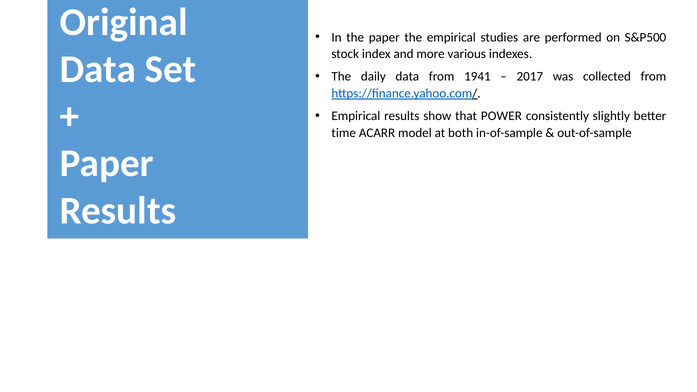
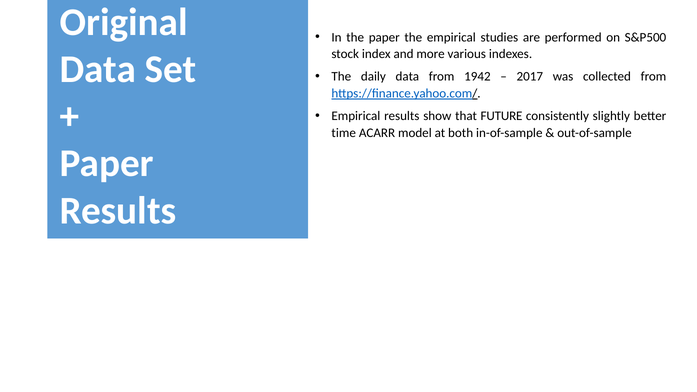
1941: 1941 -> 1942
POWER: POWER -> FUTURE
